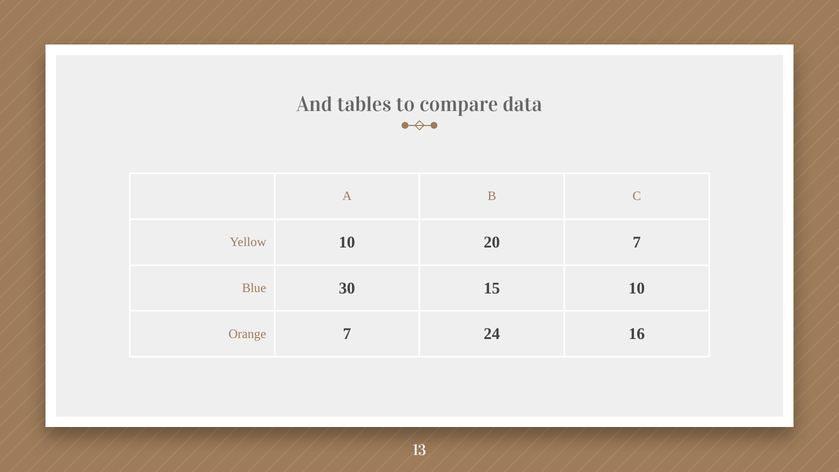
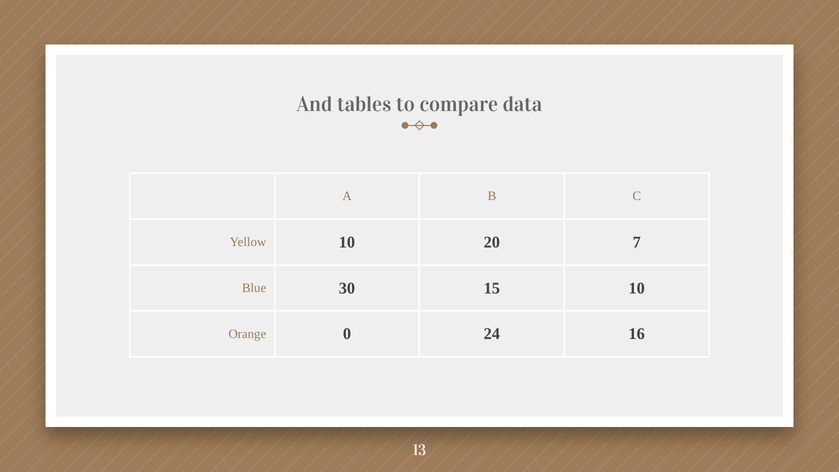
Orange 7: 7 -> 0
